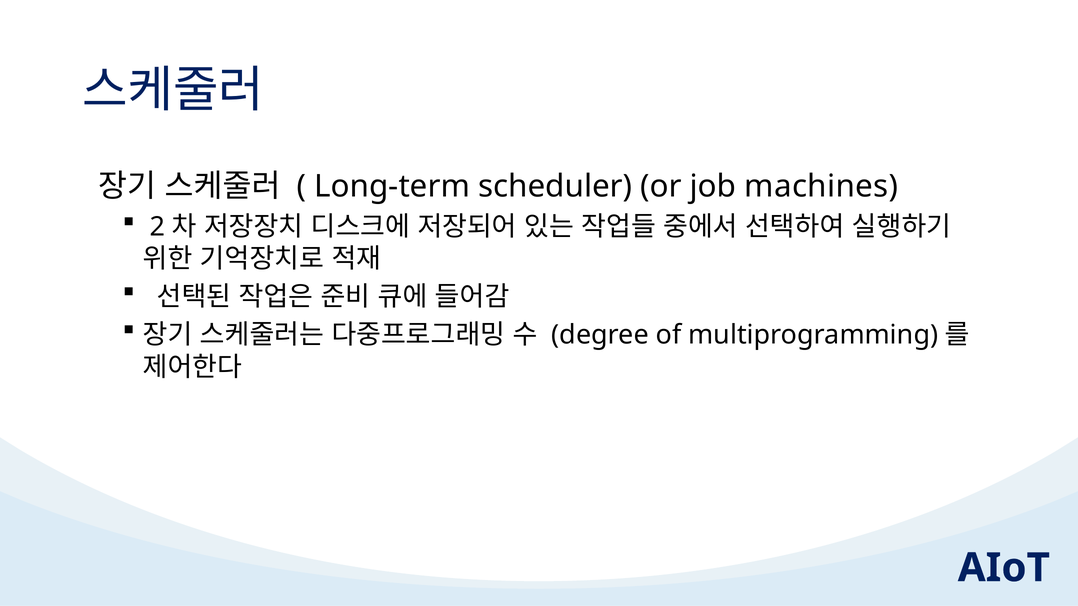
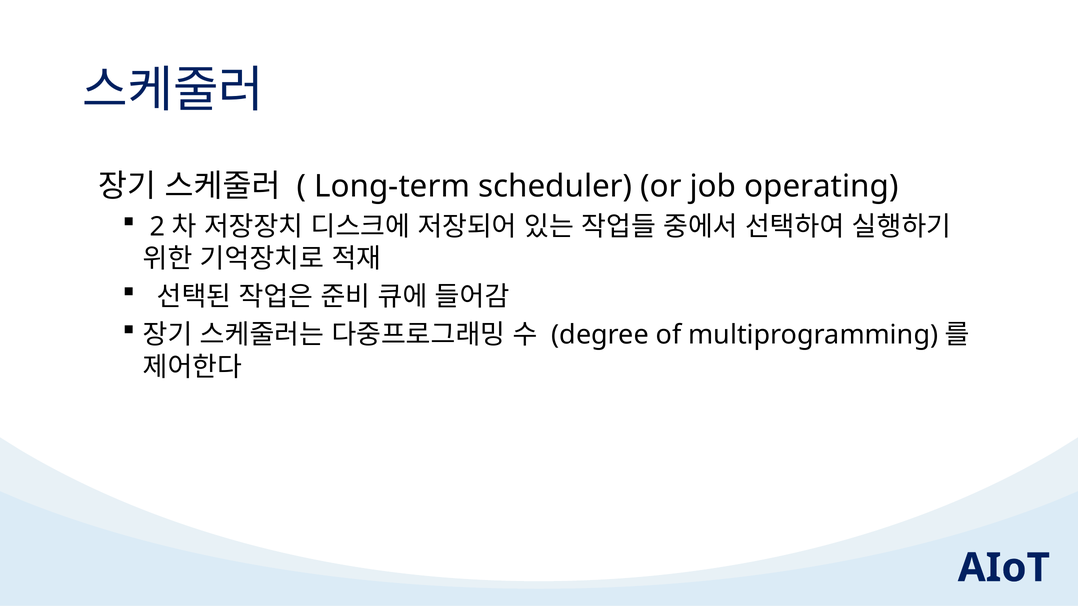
machines: machines -> operating
